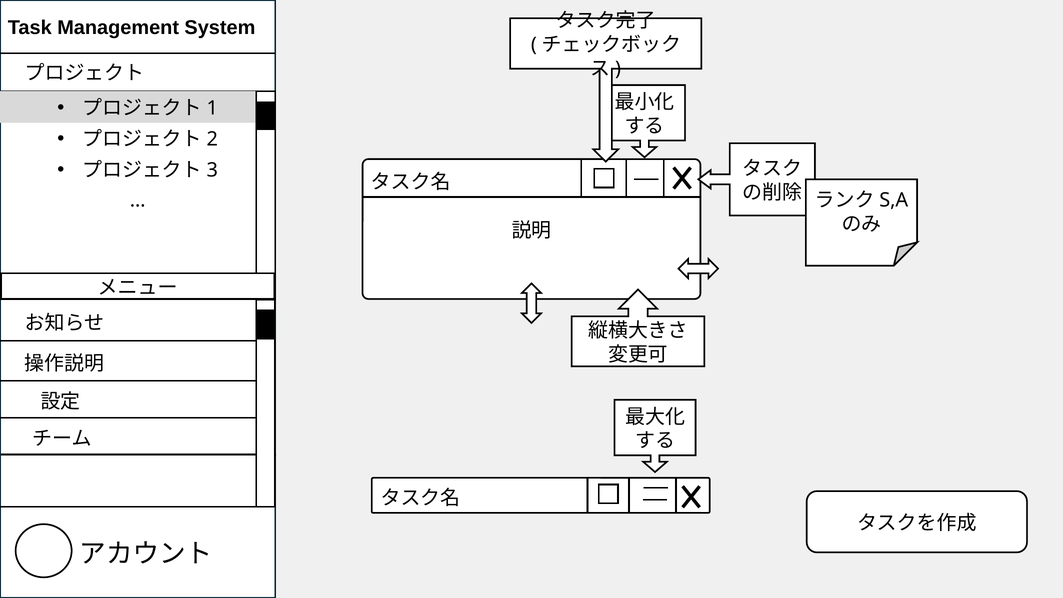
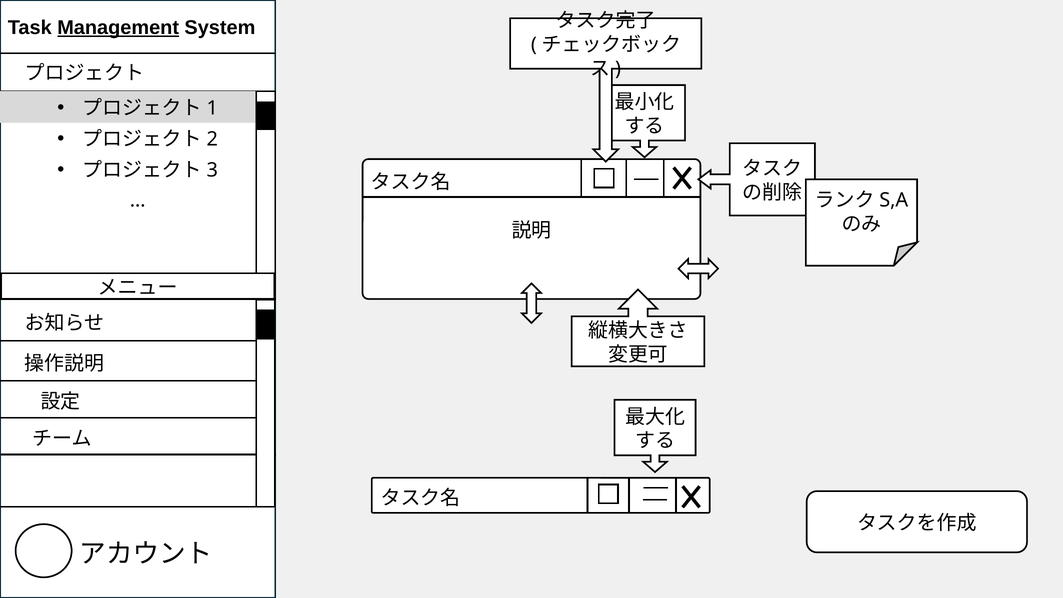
Management underline: none -> present
